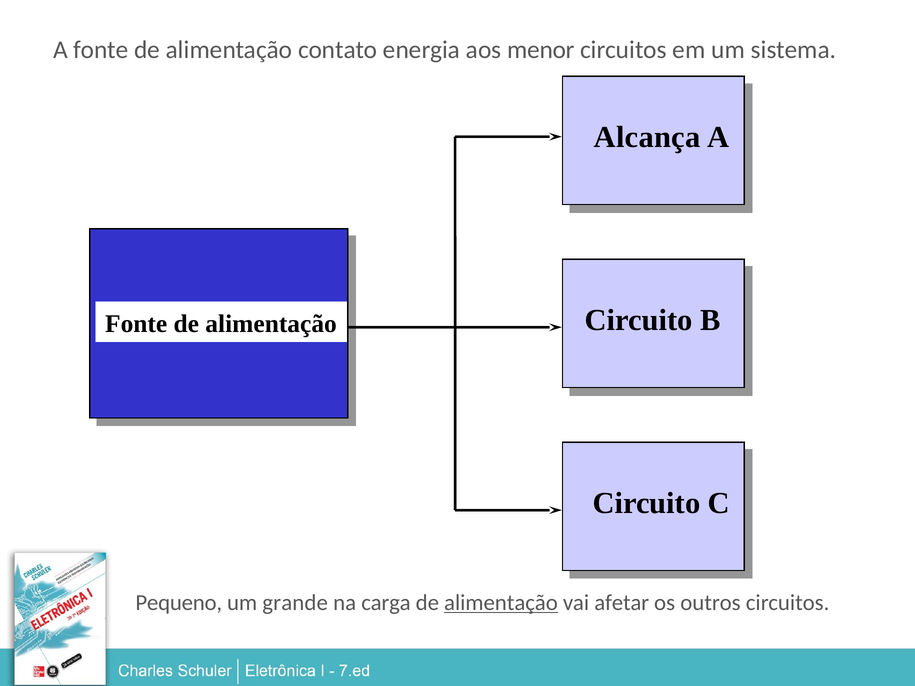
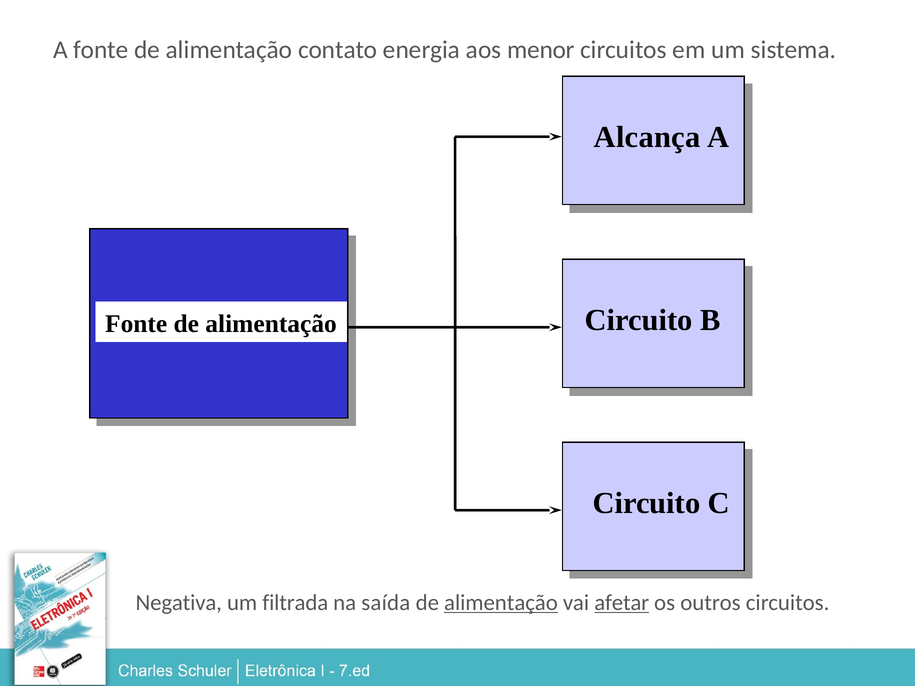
Pequeno: Pequeno -> Negativa
grande: grande -> filtrada
carga: carga -> saída
afetar underline: none -> present
